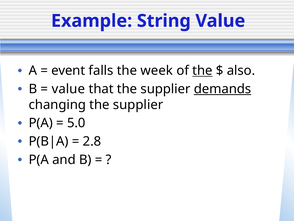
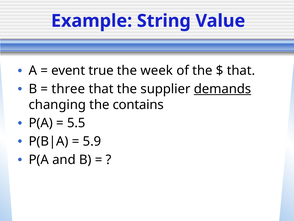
falls: falls -> true
the at (202, 71) underline: present -> none
also at (241, 71): also -> that
value at (68, 89): value -> three
changing the supplier: supplier -> contains
5.0: 5.0 -> 5.5
2.8: 2.8 -> 5.9
